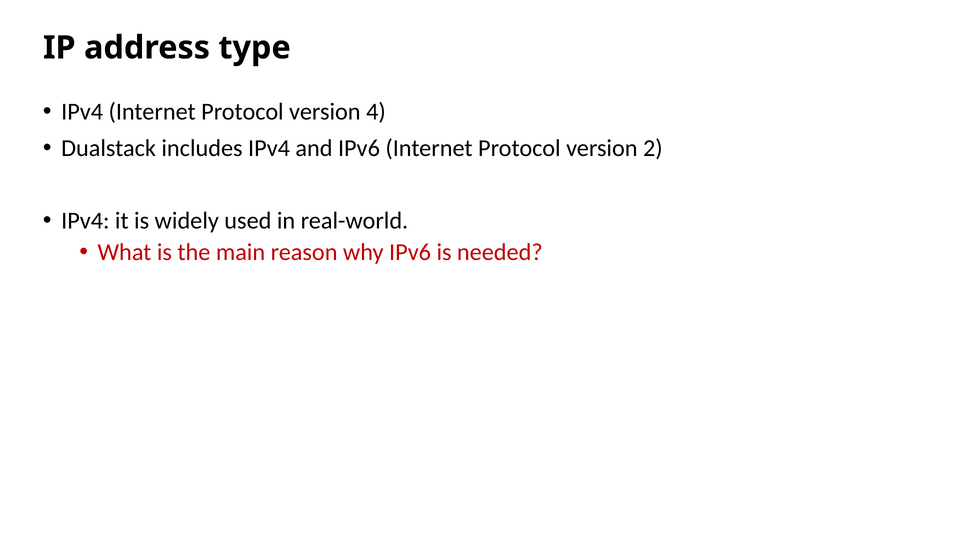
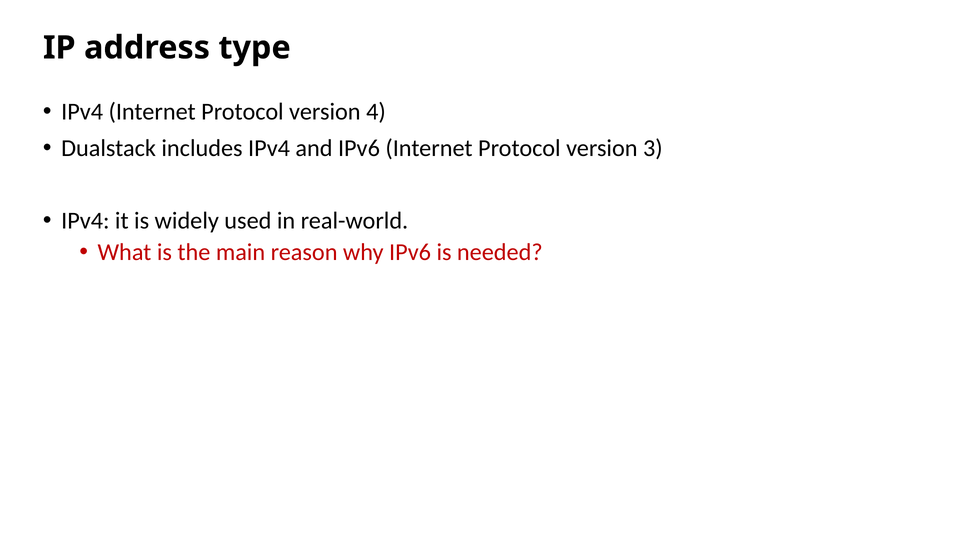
2: 2 -> 3
